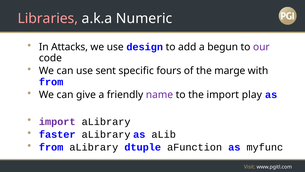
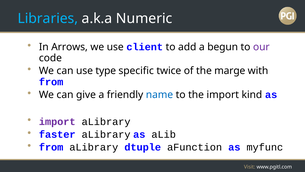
Libraries colour: pink -> light blue
Attacks: Attacks -> Arrows
design: design -> client
sent: sent -> type
fours: fours -> twice
name colour: purple -> blue
play: play -> kind
